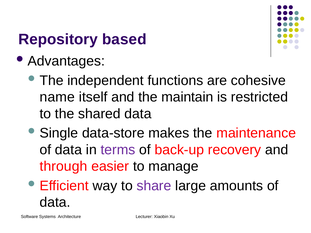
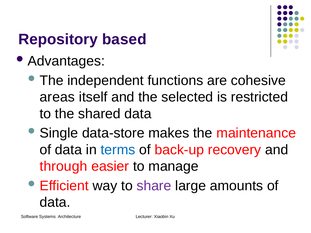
name: name -> areas
maintain: maintain -> selected
terms colour: purple -> blue
